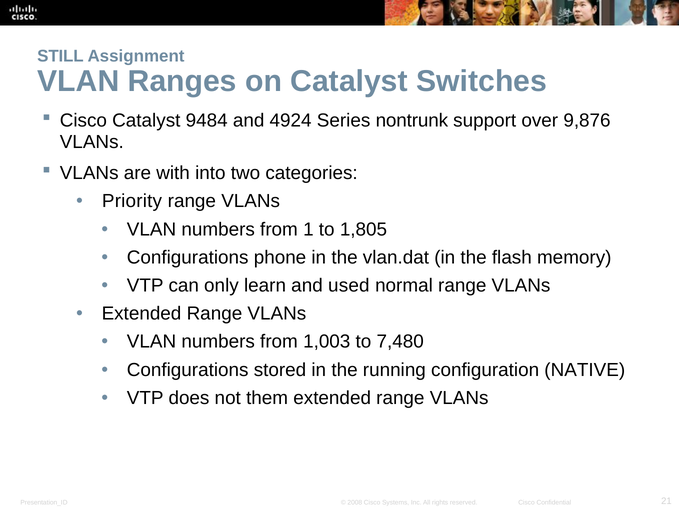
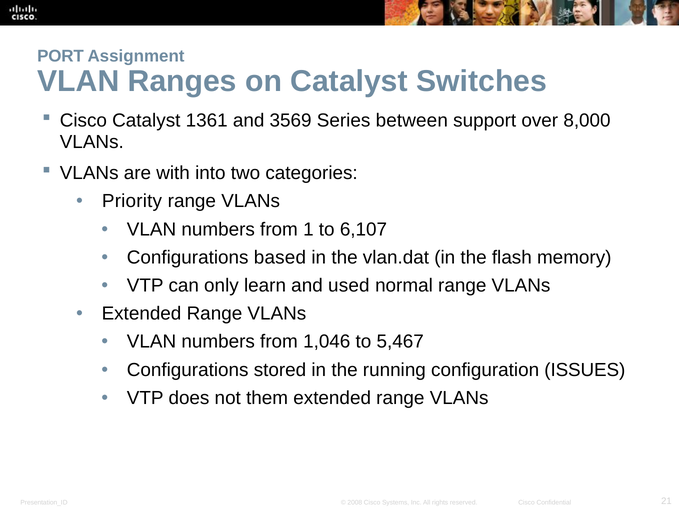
STILL: STILL -> PORT
9484: 9484 -> 1361
4924: 4924 -> 3569
nontrunk: nontrunk -> between
9,876: 9,876 -> 8,000
1,805: 1,805 -> 6,107
phone: phone -> based
1,003: 1,003 -> 1,046
7,480: 7,480 -> 5,467
NATIVE: NATIVE -> ISSUES
